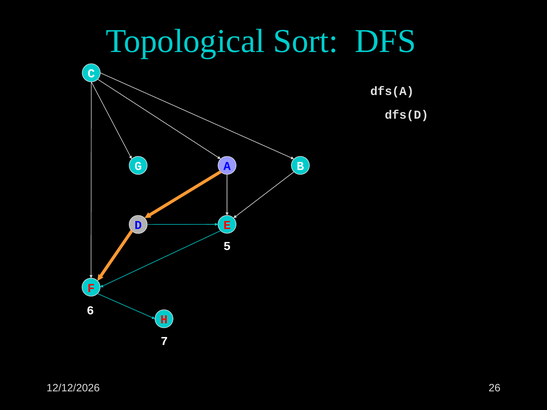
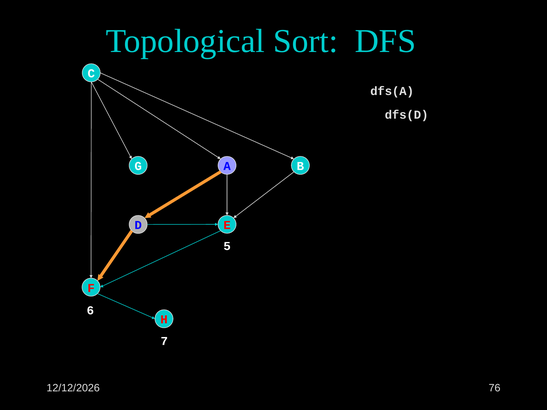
26: 26 -> 76
